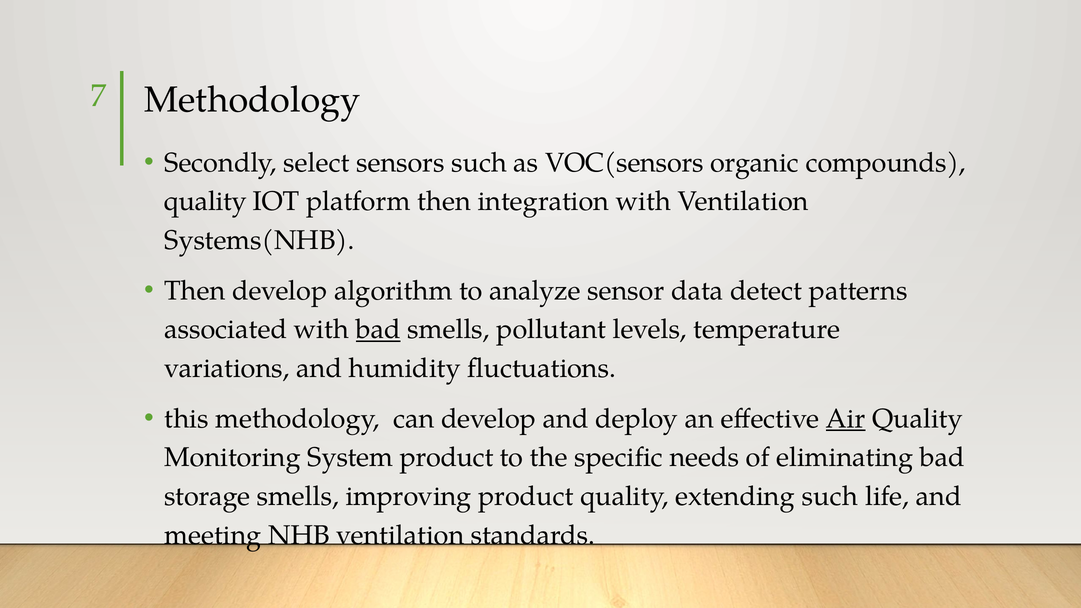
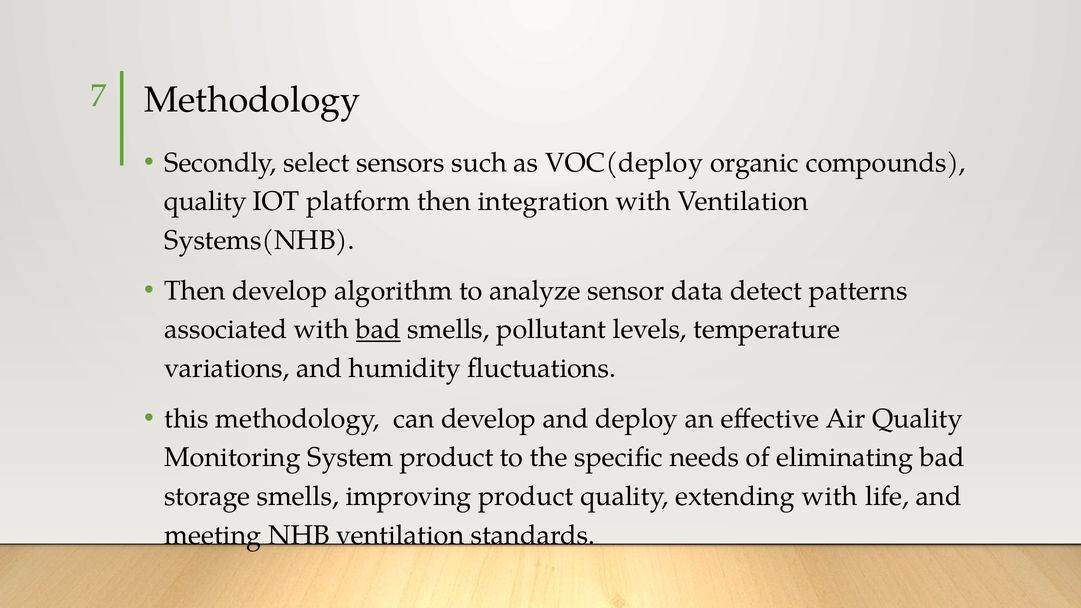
VOC(sensors: VOC(sensors -> VOC(deploy
Air underline: present -> none
extending such: such -> with
